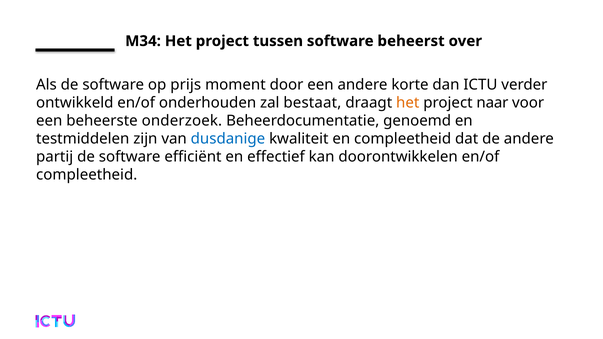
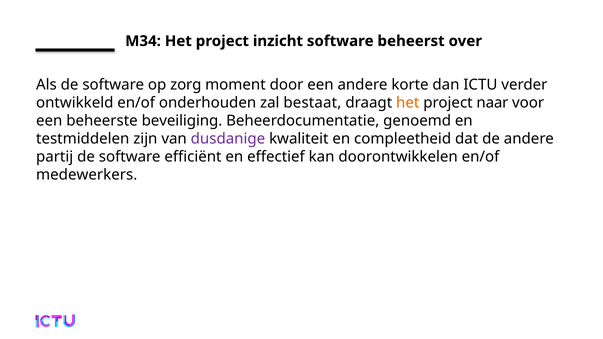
tussen: tussen -> inzicht
prijs: prijs -> zorg
onderzoek: onderzoek -> beveiliging
dusdanige colour: blue -> purple
compleetheid at (87, 175): compleetheid -> medewerkers
